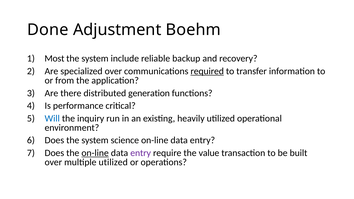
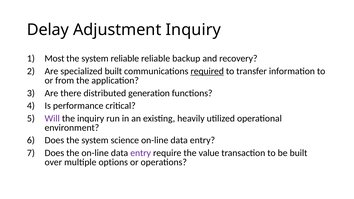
Done: Done -> Delay
Adjustment Boehm: Boehm -> Inquiry
system include: include -> reliable
specialized over: over -> built
Will colour: blue -> purple
on-line at (95, 153) underline: present -> none
multiple utilized: utilized -> options
